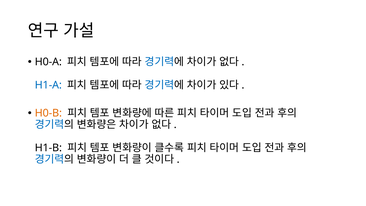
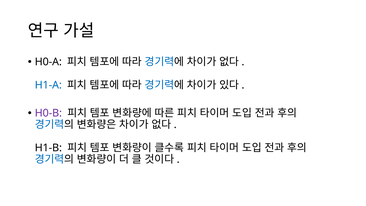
H0-B colour: orange -> purple
